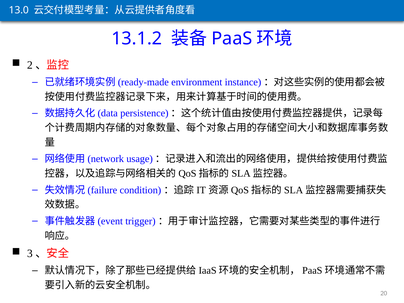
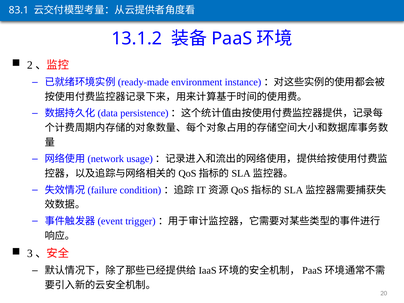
13.0: 13.0 -> 83.1
